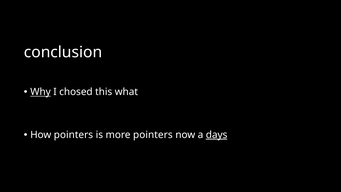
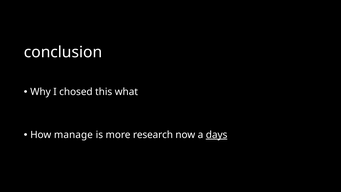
Why underline: present -> none
How pointers: pointers -> manage
more pointers: pointers -> research
